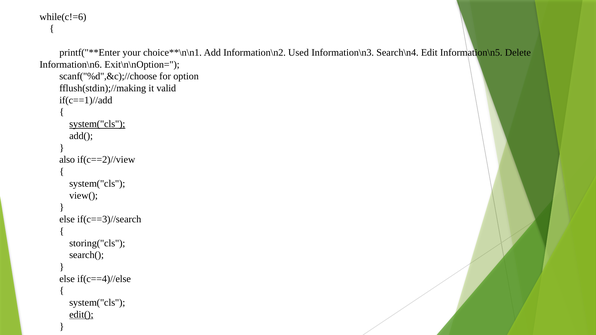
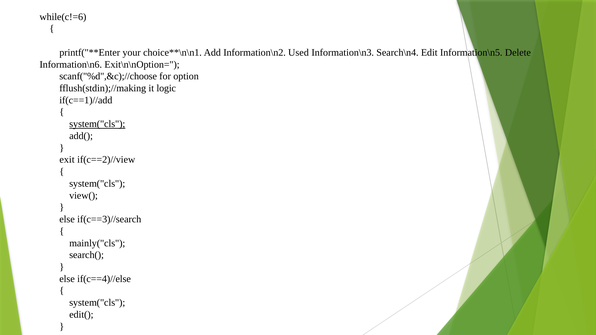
valid: valid -> logic
also: also -> exit
storing("cls: storing("cls -> mainly("cls
edit( underline: present -> none
